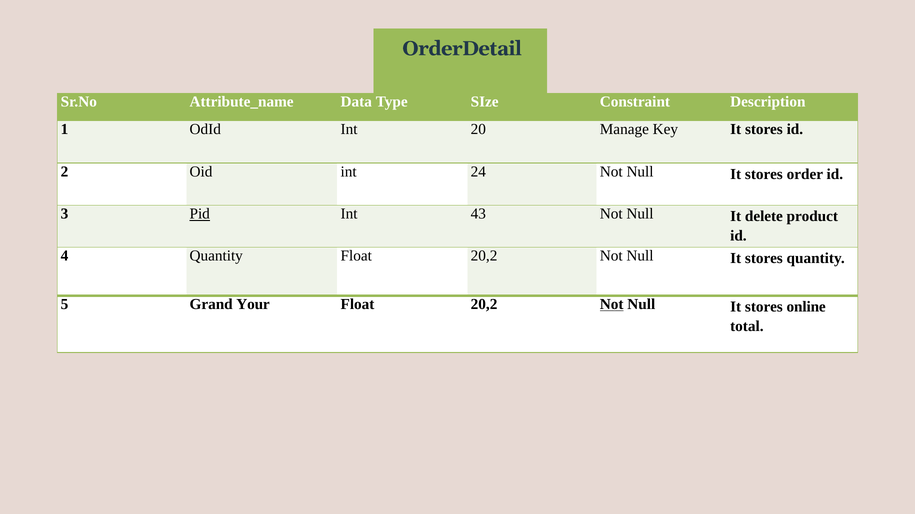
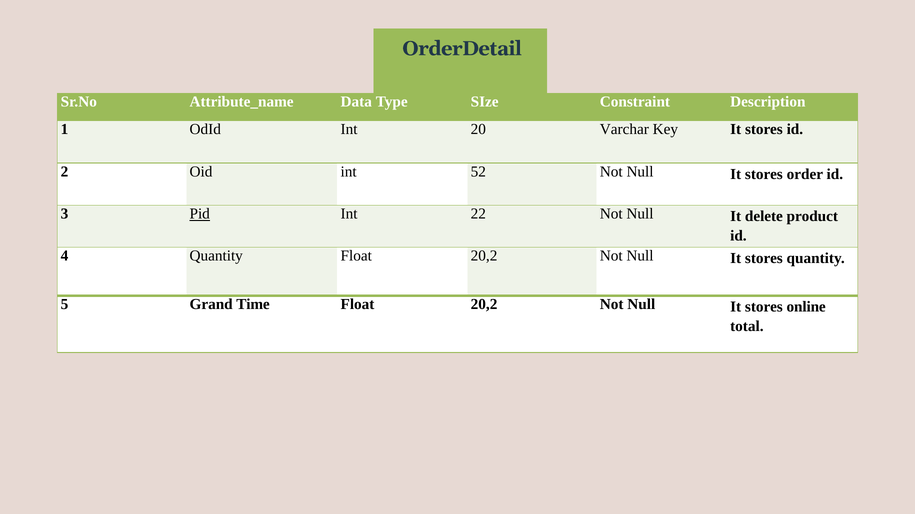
Manage: Manage -> Varchar
24: 24 -> 52
43: 43 -> 22
Your: Your -> Time
Not at (612, 305) underline: present -> none
